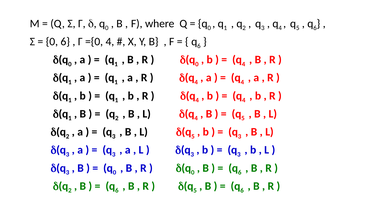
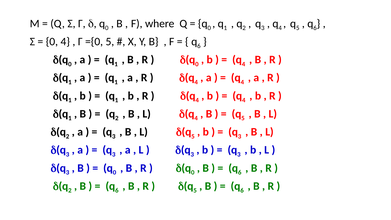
0 6: 6 -> 4
={0 4: 4 -> 5
